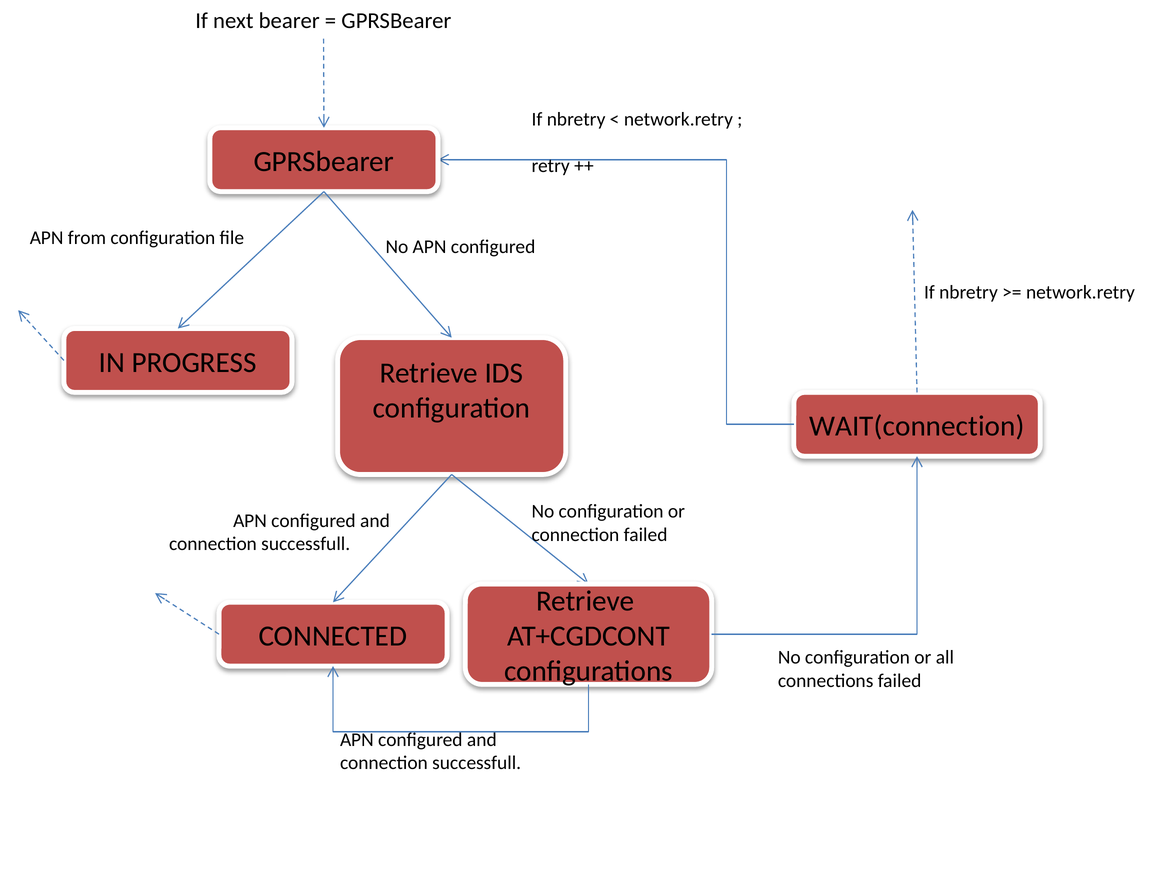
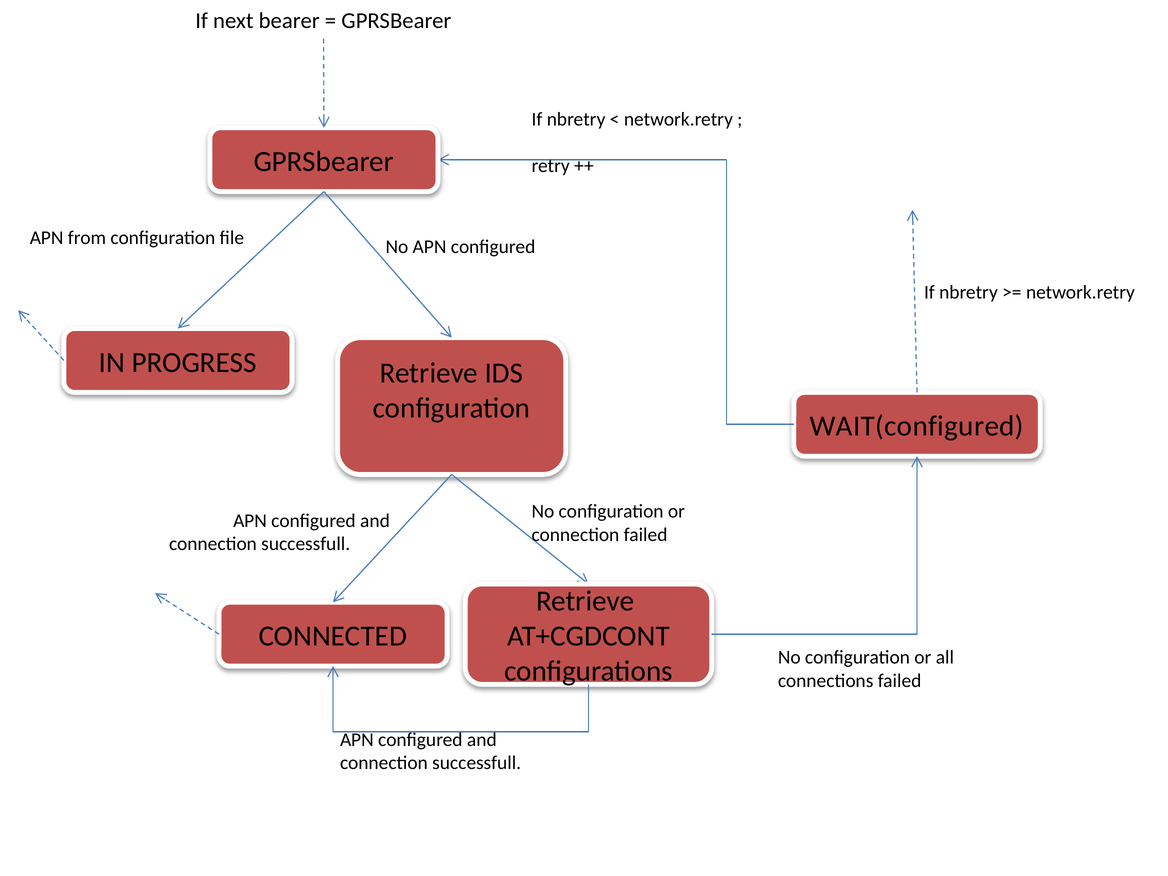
WAIT(connection: WAIT(connection -> WAIT(configured
